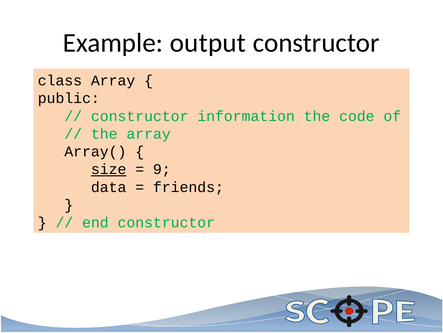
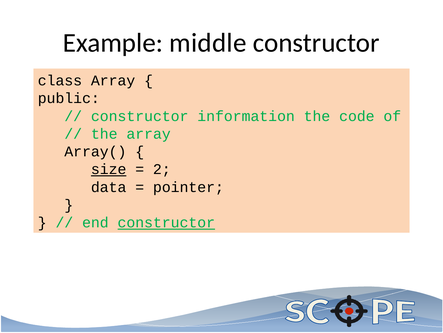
output: output -> middle
9: 9 -> 2
friends: friends -> pointer
constructor at (166, 222) underline: none -> present
